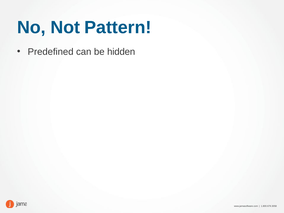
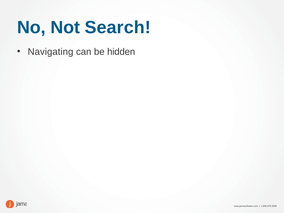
Pattern: Pattern -> Search
Predefined: Predefined -> Navigating
